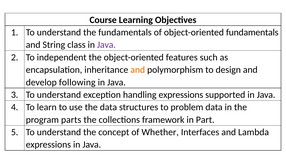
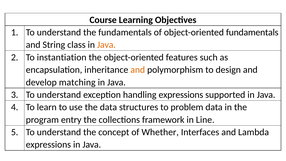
Java at (106, 45) colour: purple -> orange
independent: independent -> instantiation
following: following -> matching
parts: parts -> entry
Part: Part -> Line
